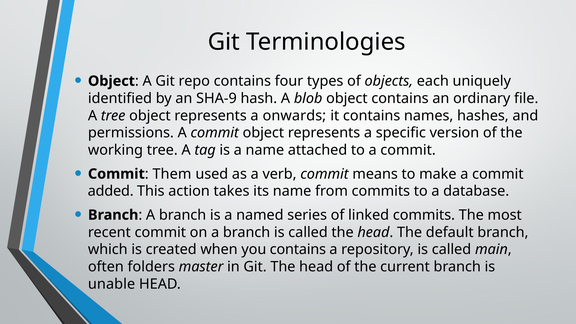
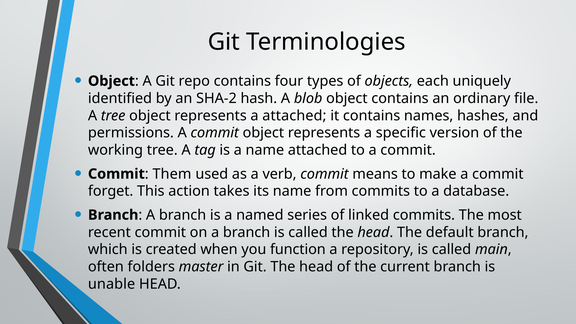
SHA-9: SHA-9 -> SHA-2
a onwards: onwards -> attached
added: added -> forget
you contains: contains -> function
